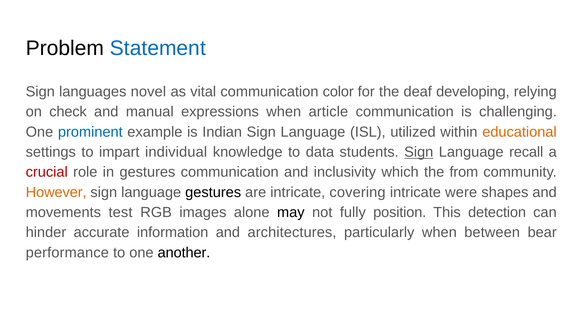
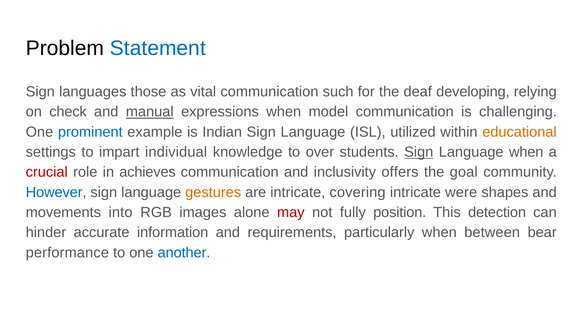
novel: novel -> those
color: color -> such
manual underline: none -> present
article: article -> model
data: data -> over
Language recall: recall -> when
in gestures: gestures -> achieves
which: which -> offers
from: from -> goal
However colour: orange -> blue
gestures at (213, 192) colour: black -> orange
test: test -> into
may colour: black -> red
architectures: architectures -> requirements
another colour: black -> blue
